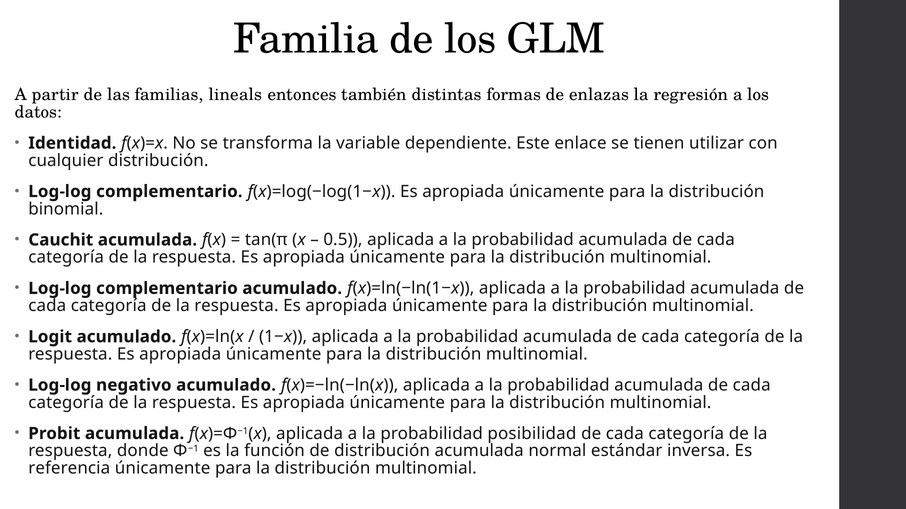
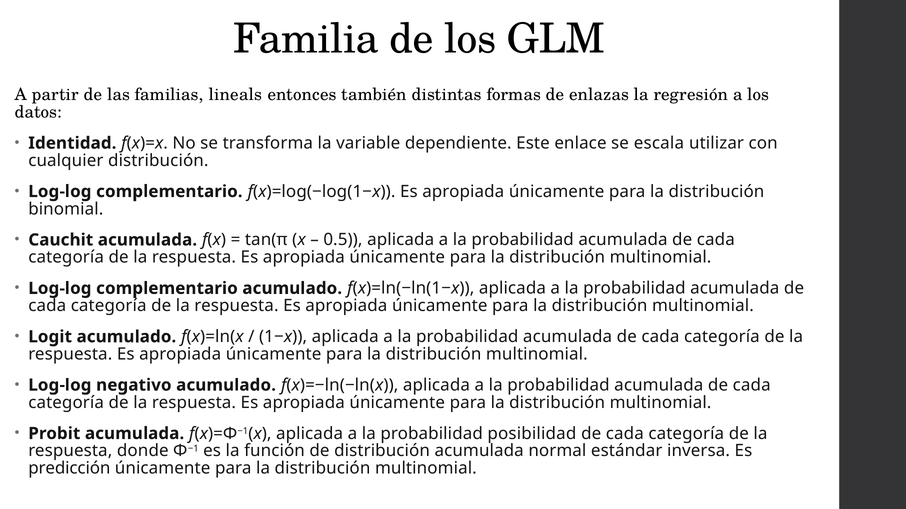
tienen: tienen -> escala
referencia: referencia -> predicción
